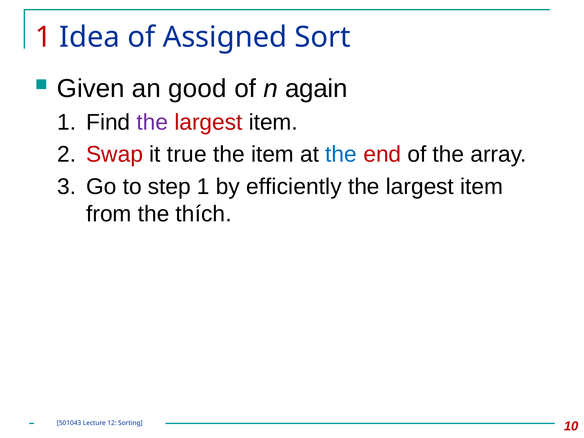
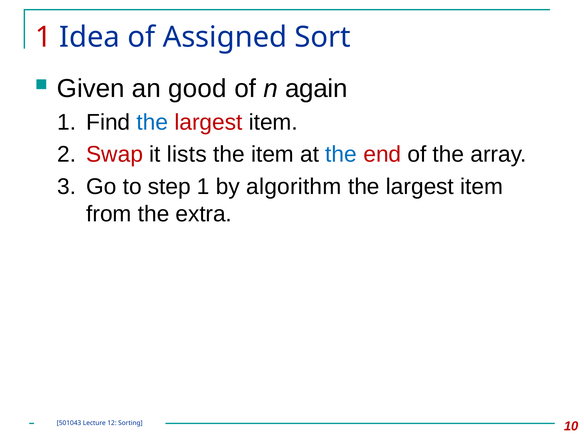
the at (152, 122) colour: purple -> blue
true: true -> lists
efficiently: efficiently -> algorithm
thích: thích -> extra
